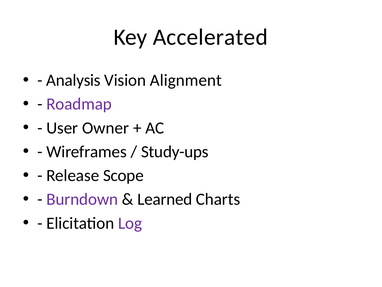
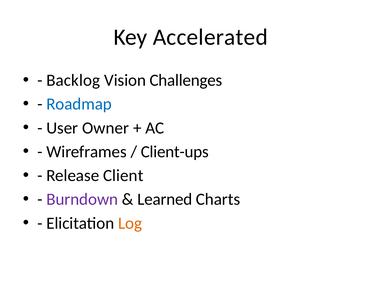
Analysis: Analysis -> Backlog
Alignment: Alignment -> Challenges
Roadmap colour: purple -> blue
Study-ups: Study-ups -> Client-ups
Scope: Scope -> Client
Log colour: purple -> orange
